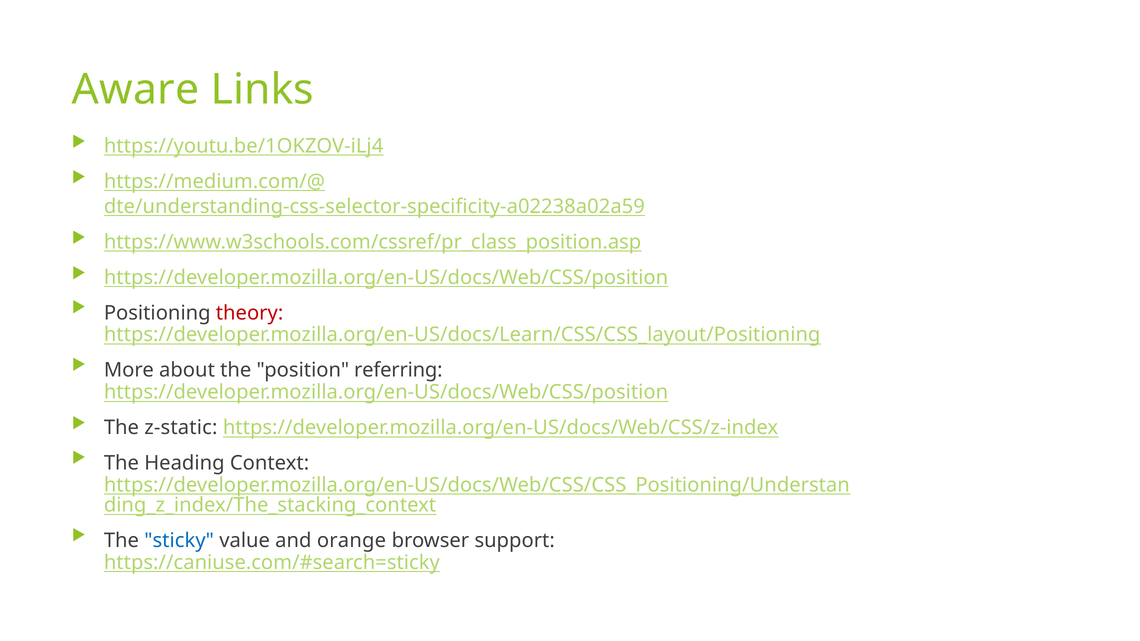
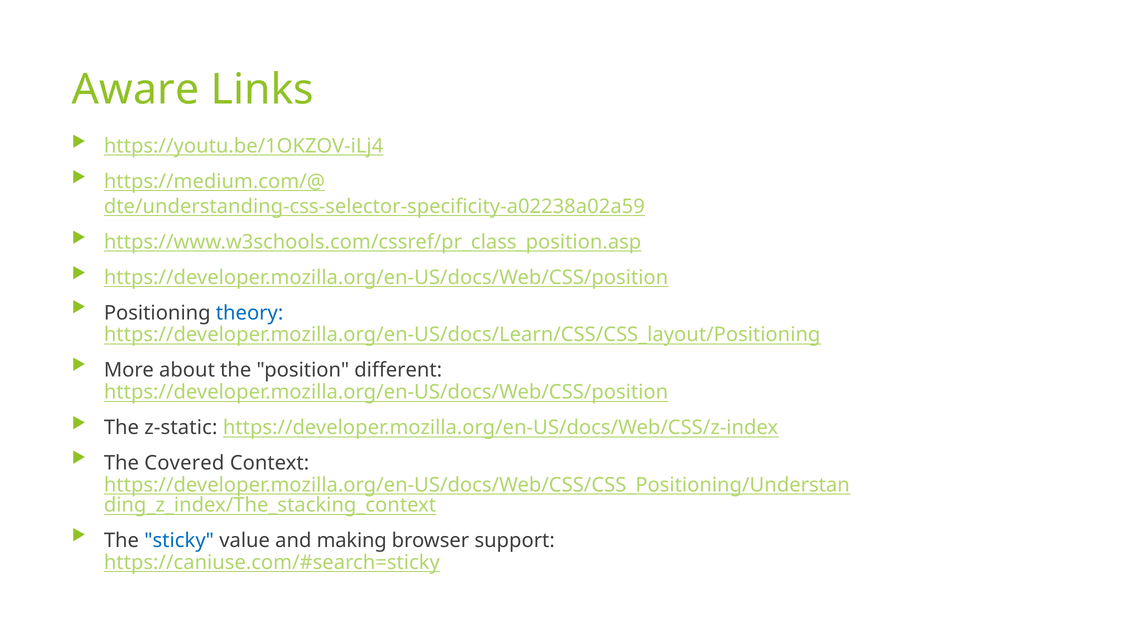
theory colour: red -> blue
referring: referring -> different
Heading: Heading -> Covered
orange: orange -> making
